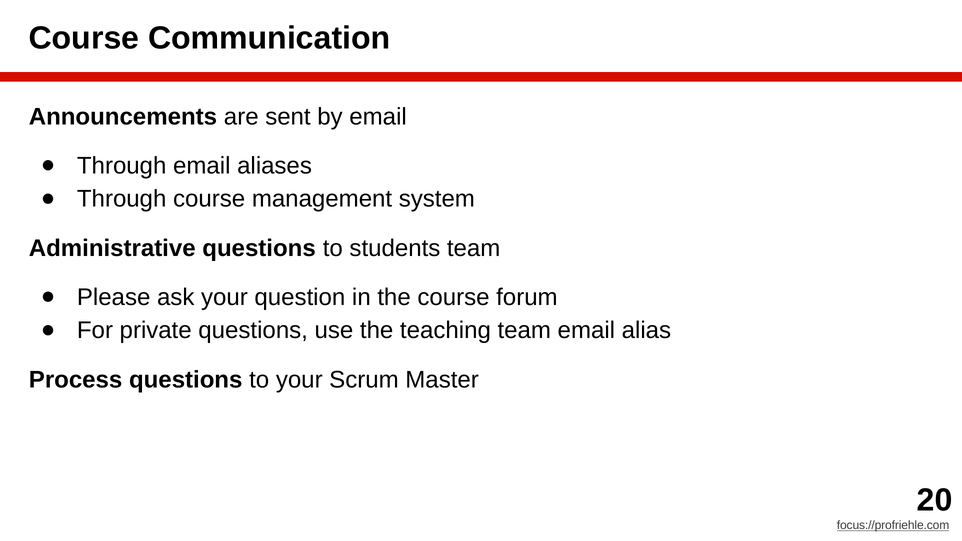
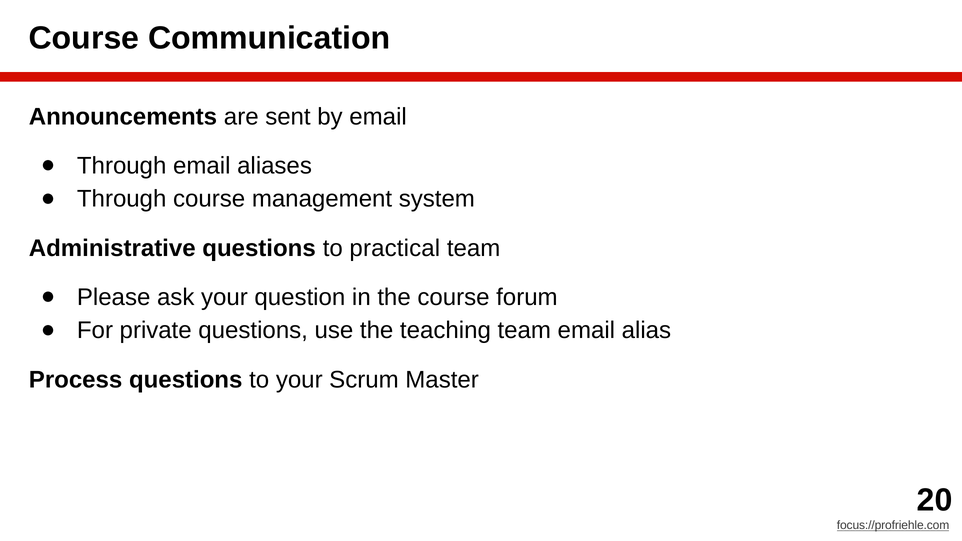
students: students -> practical
